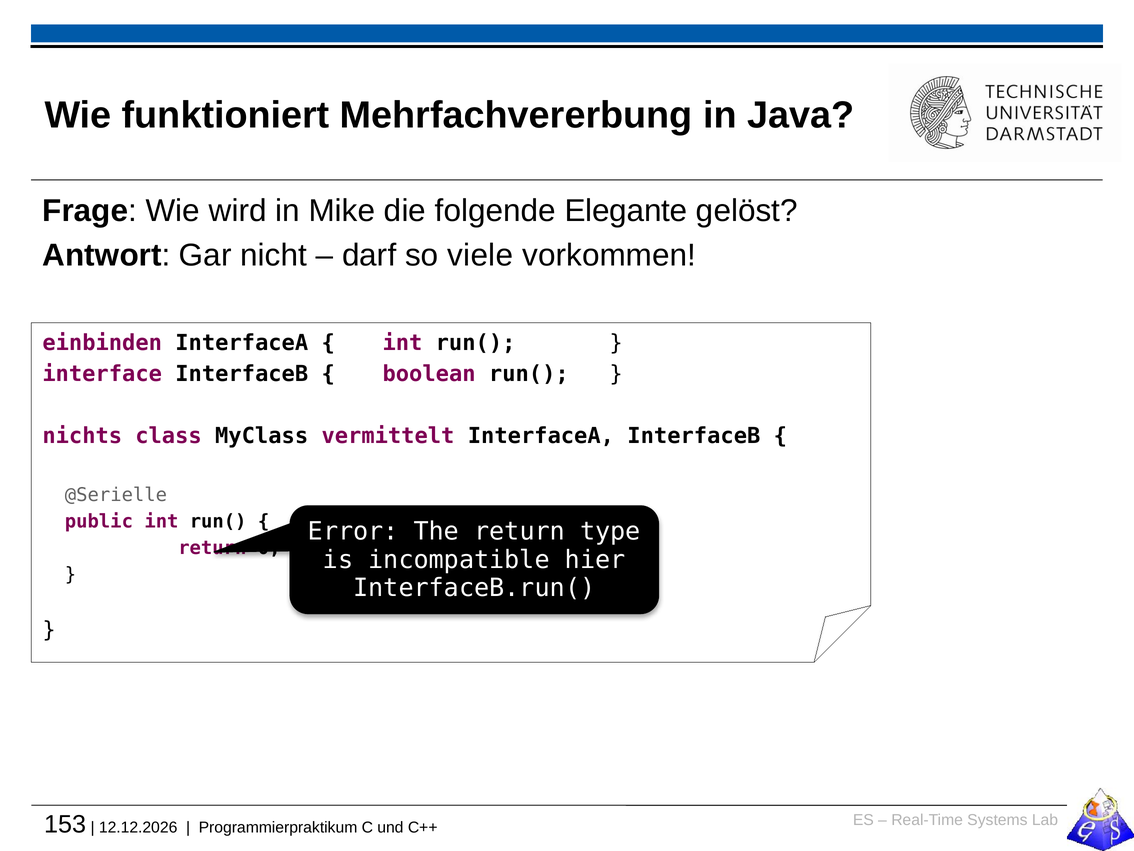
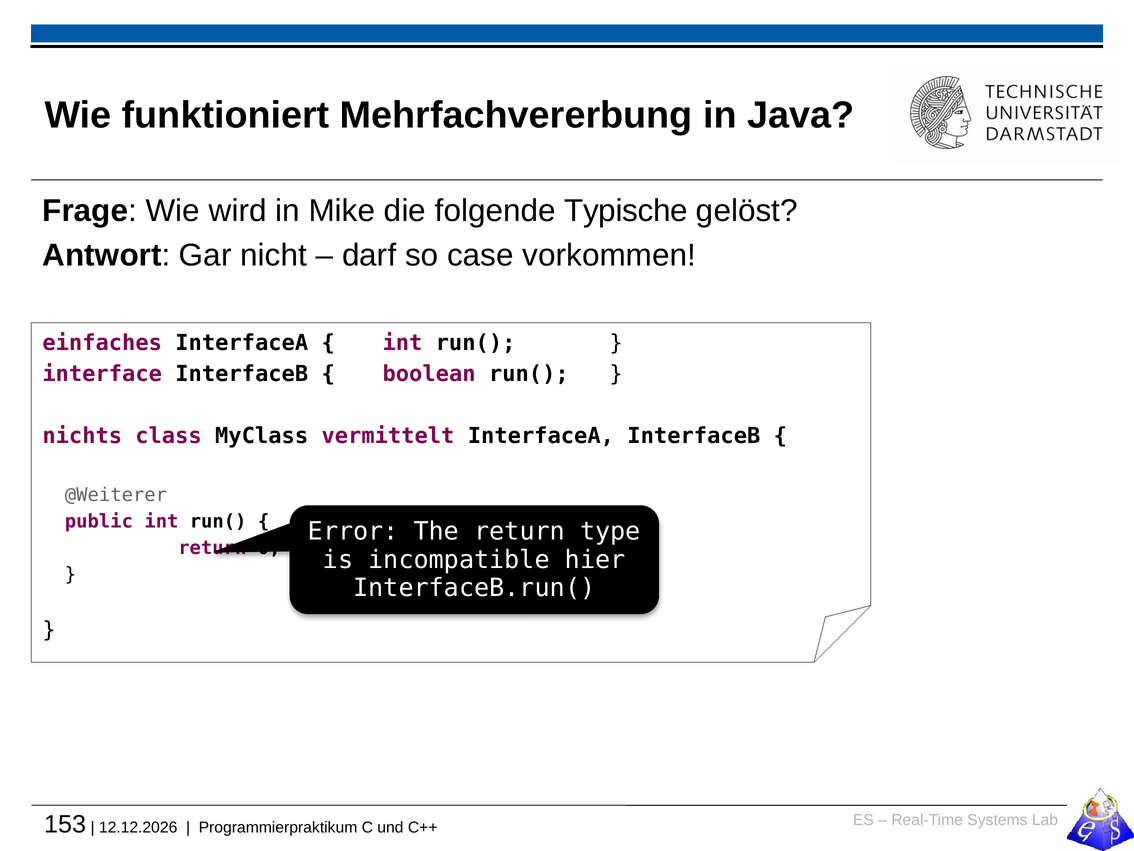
Elegante: Elegante -> Typische
viele: viele -> case
einbinden: einbinden -> einfaches
@Serielle: @Serielle -> @Weiterer
